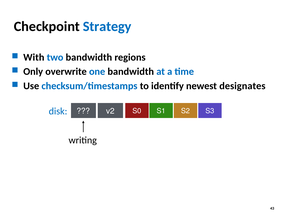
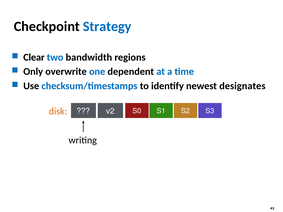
With: With -> Clear
one bandwidth: bandwidth -> dependent
disk colour: blue -> orange
